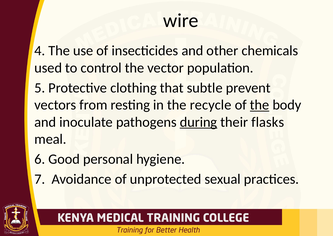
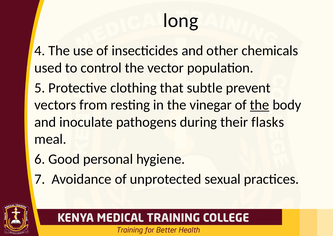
wire: wire -> long
recycle: recycle -> vinegar
during underline: present -> none
